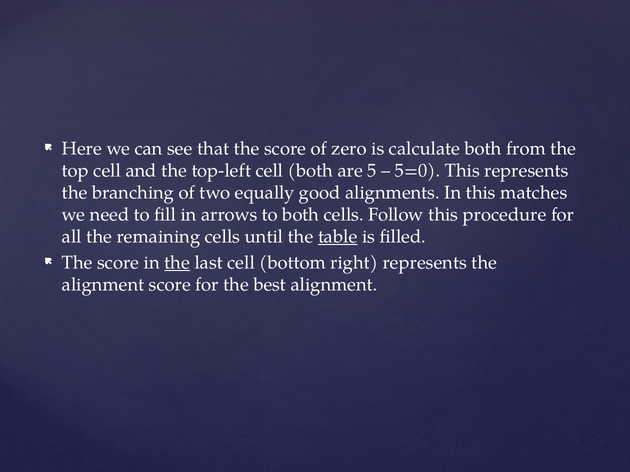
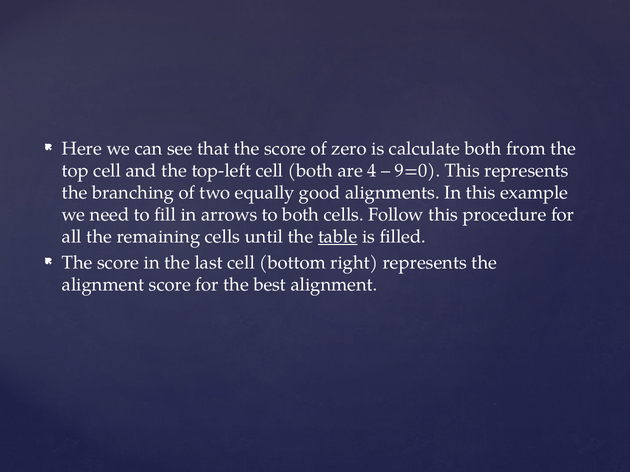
5: 5 -> 4
5=0: 5=0 -> 9=0
matches: matches -> example
the at (177, 263) underline: present -> none
